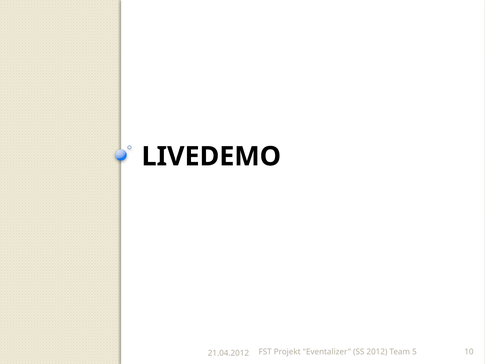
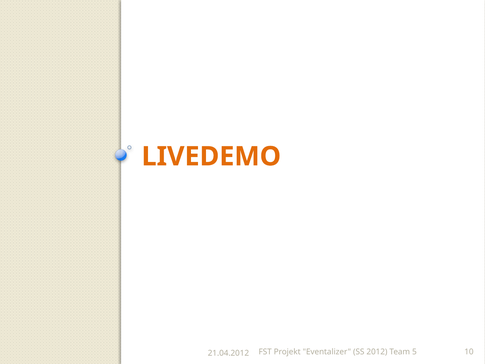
LIVEDEMO colour: black -> orange
